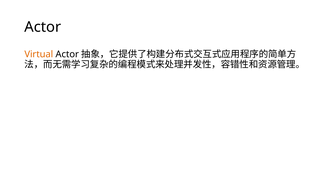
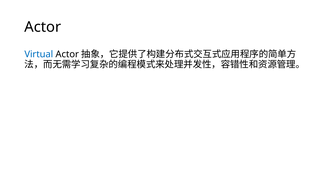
Virtual colour: orange -> blue
